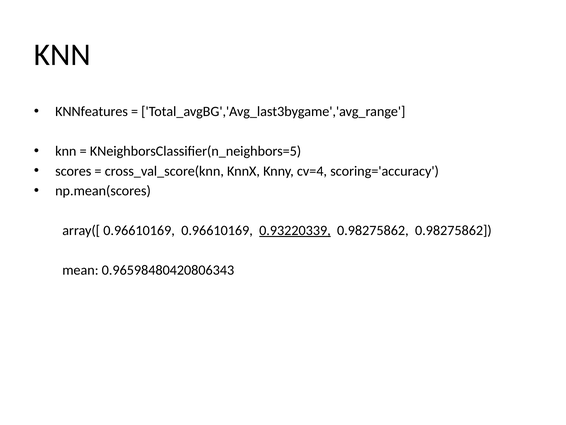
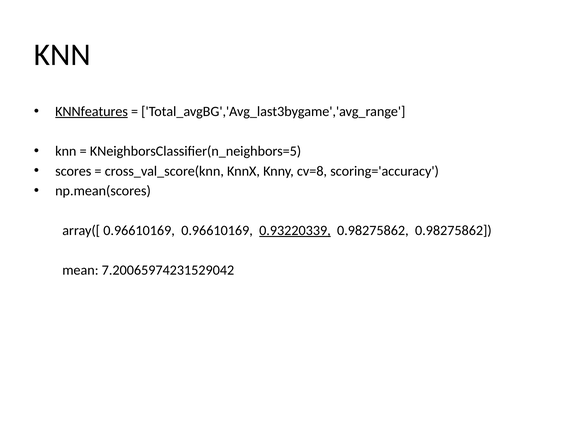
KNNfeatures underline: none -> present
cv=4: cv=4 -> cv=8
0.96598480420806343: 0.96598480420806343 -> 7.20065974231529042
